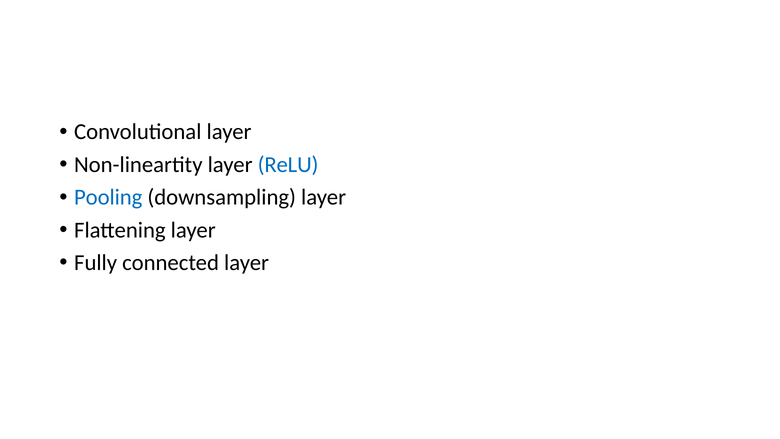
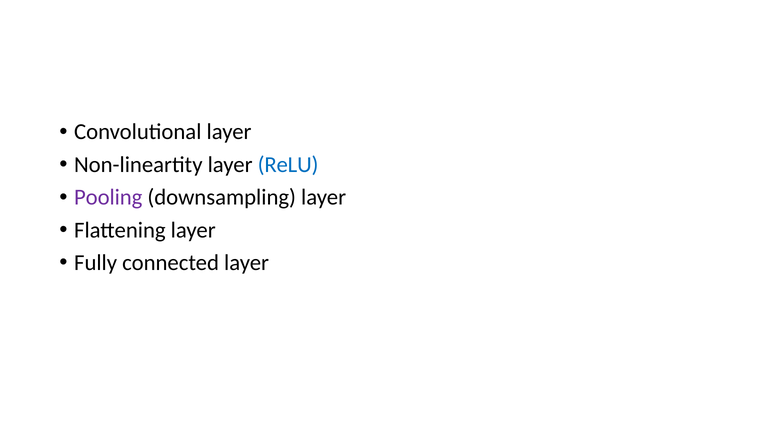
Pooling colour: blue -> purple
